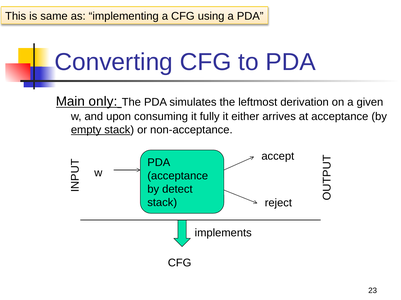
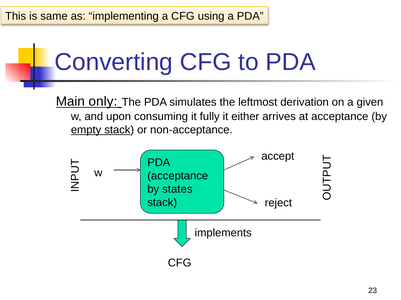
detect: detect -> states
